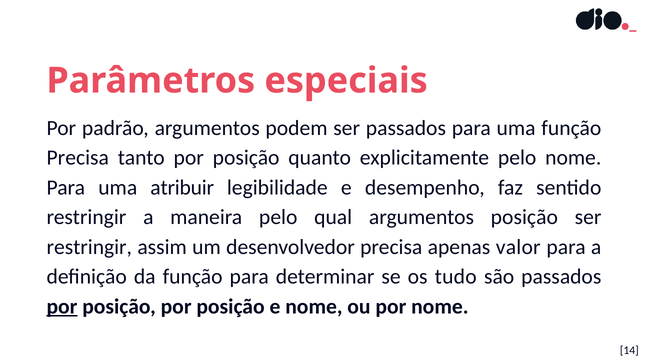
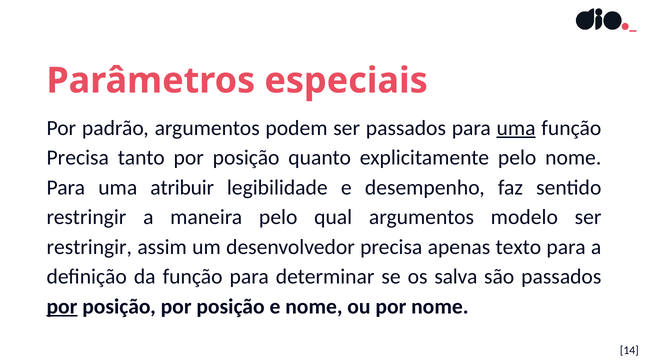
uma at (516, 128) underline: none -> present
argumentos posição: posição -> modelo
valor: valor -> texto
tudo: tudo -> salva
